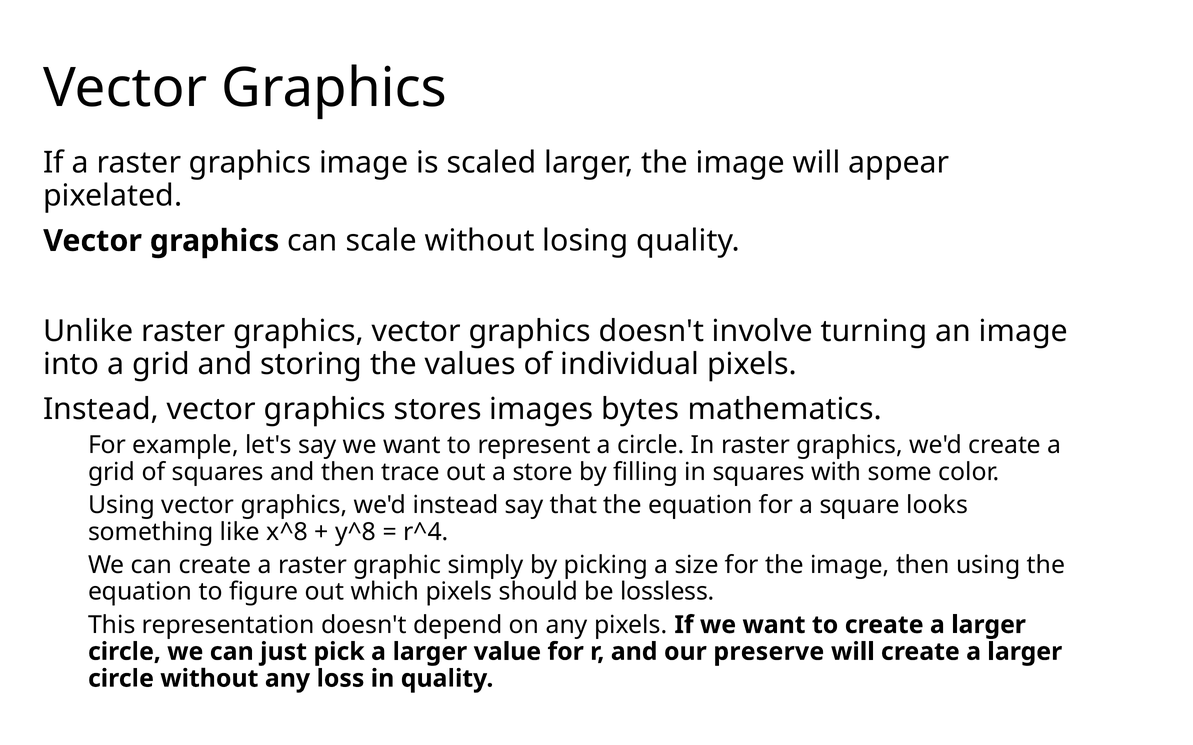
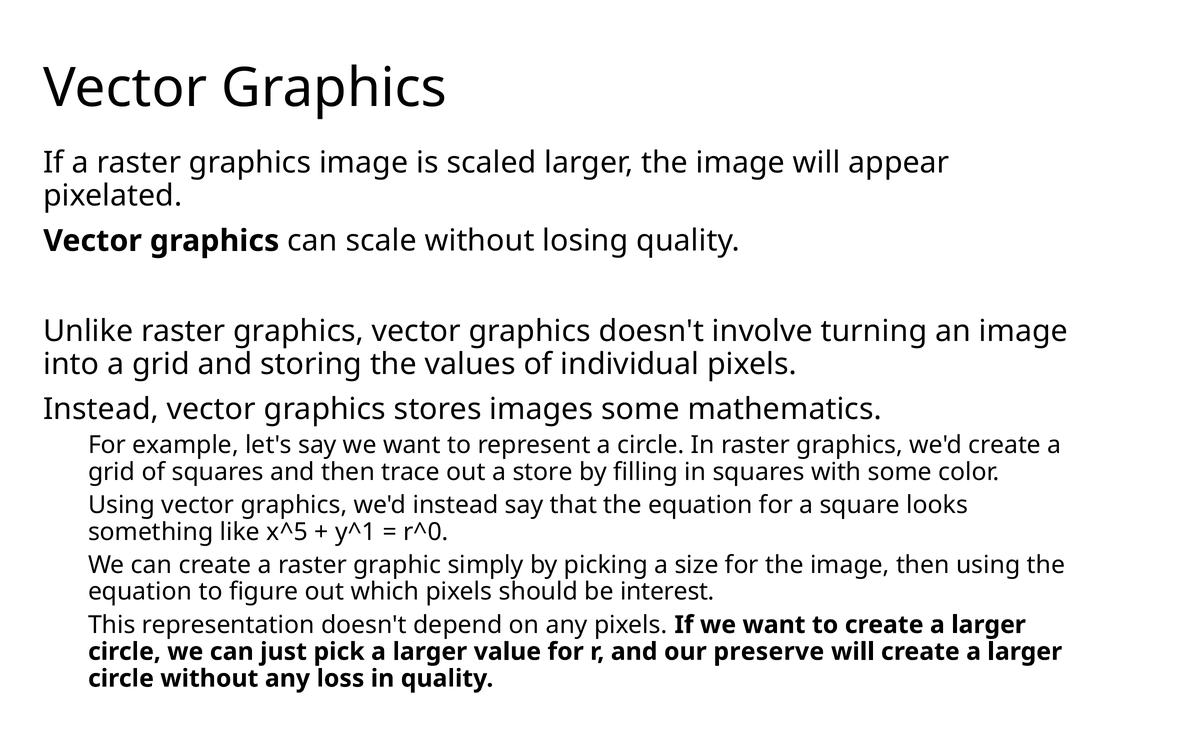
images bytes: bytes -> some
x^8: x^8 -> x^5
y^8: y^8 -> y^1
r^4: r^4 -> r^0
lossless: lossless -> interest
